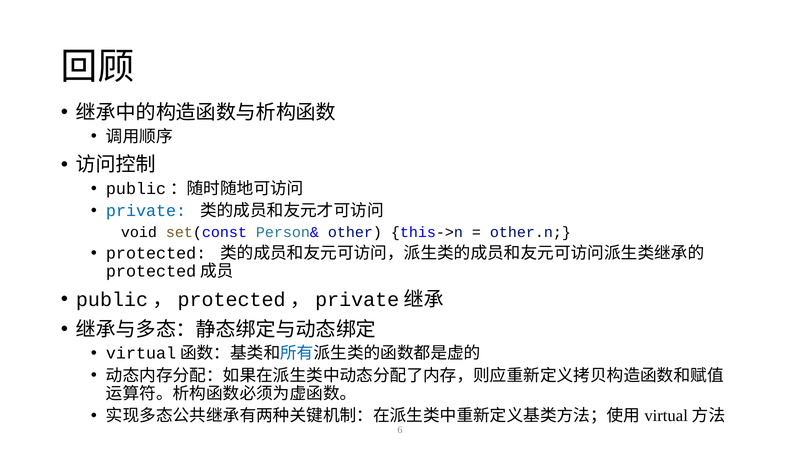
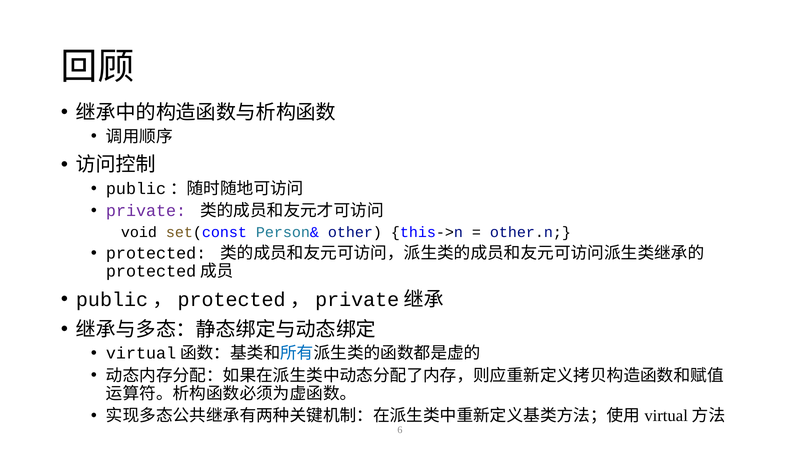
private colour: blue -> purple
